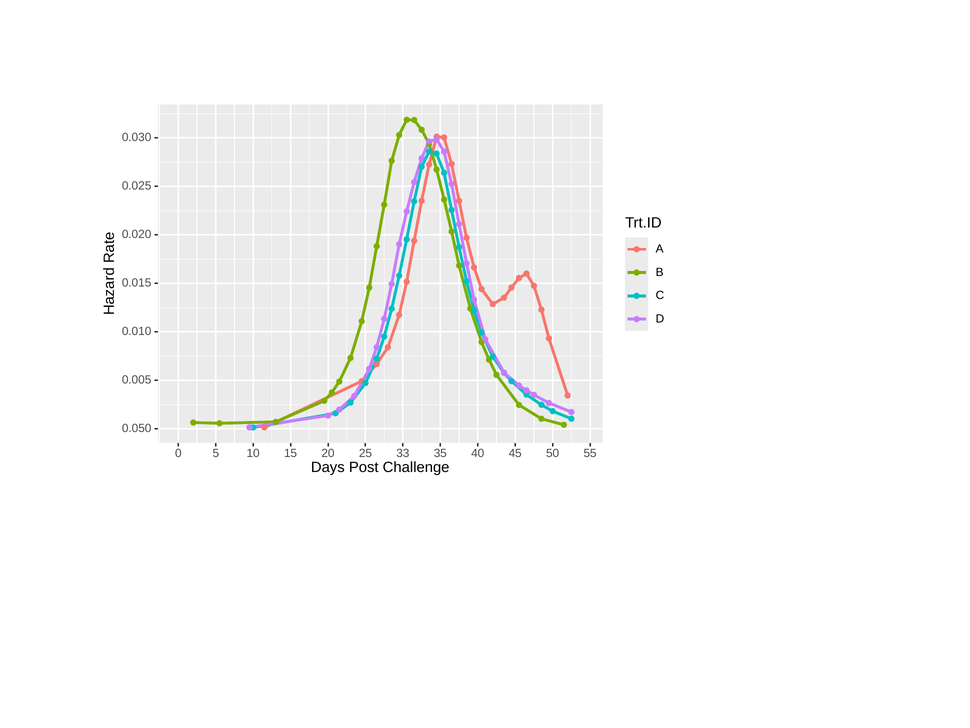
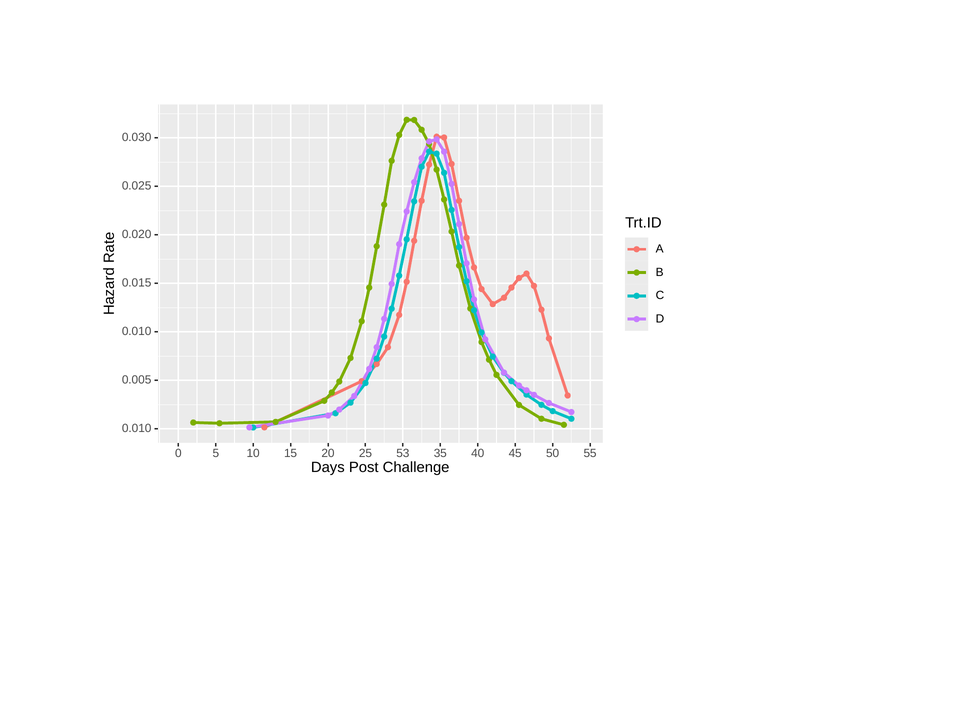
0.050 at (137, 428): 0.050 -> 0.010
33: 33 -> 53
